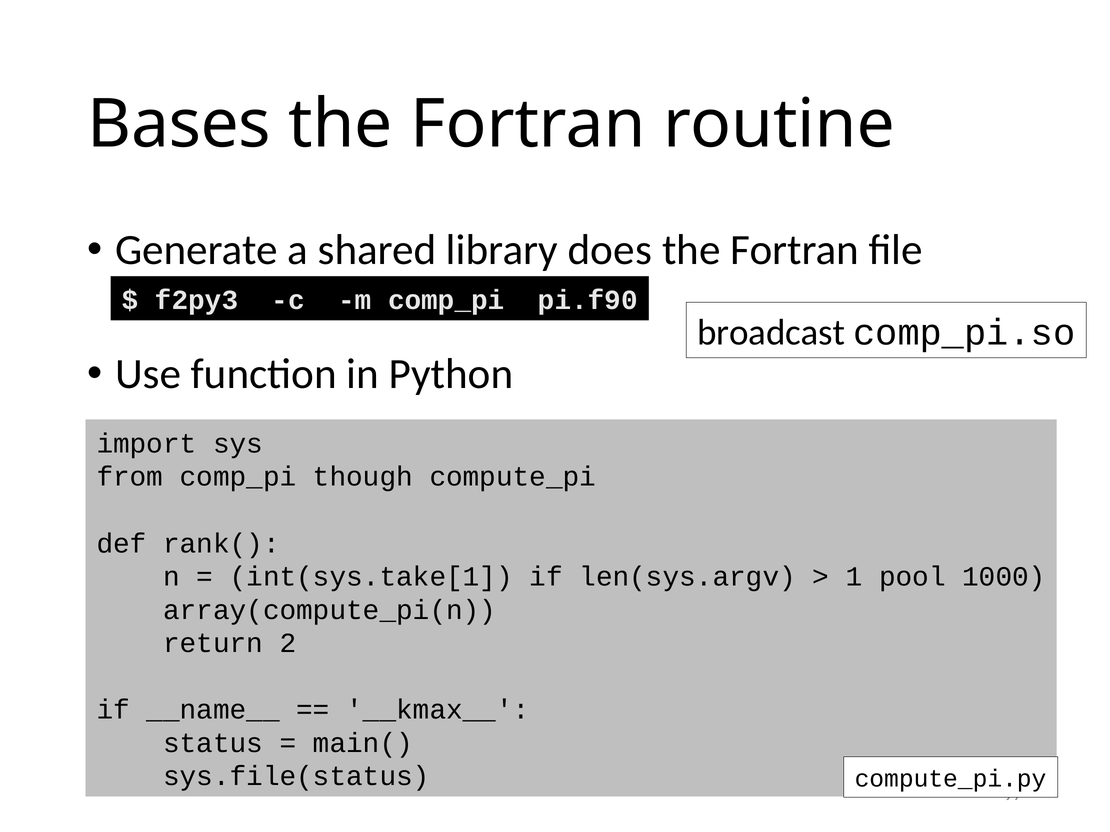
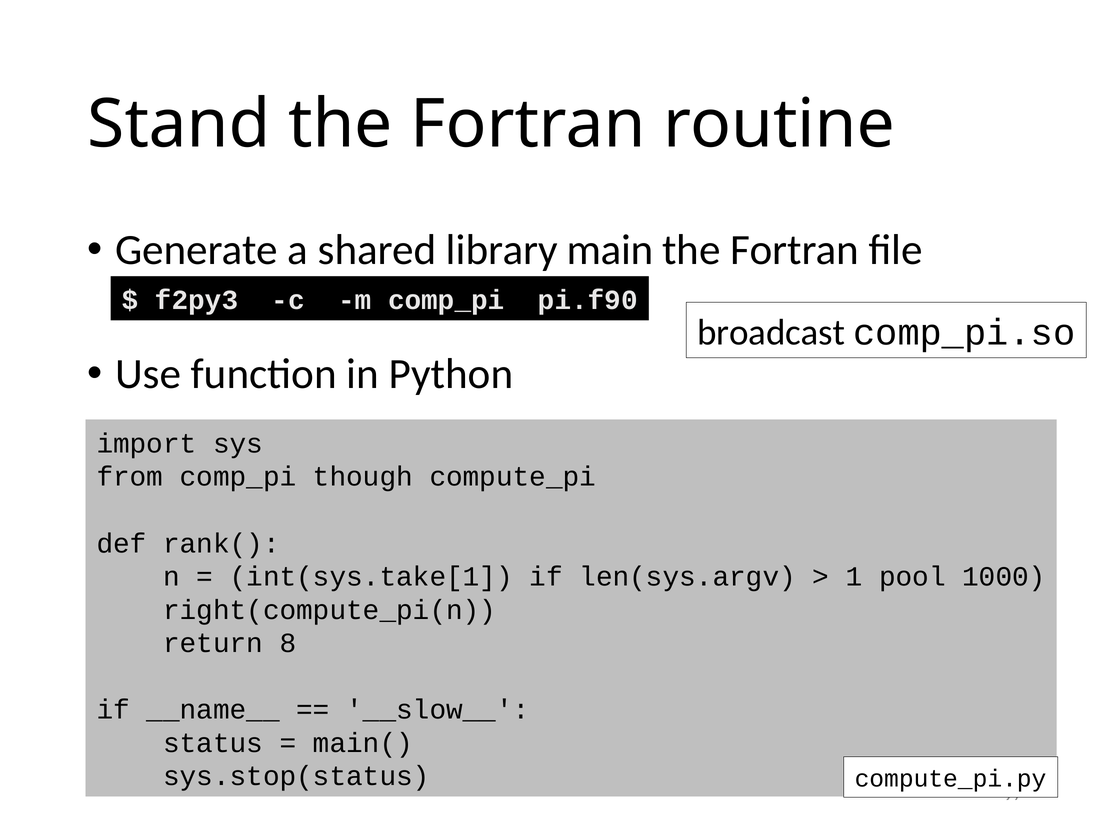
Bases: Bases -> Stand
does: does -> main
array(compute_pi(n: array(compute_pi(n -> right(compute_pi(n
2: 2 -> 8
__kmax__: __kmax__ -> __slow__
sys.file(status: sys.file(status -> sys.stop(status
